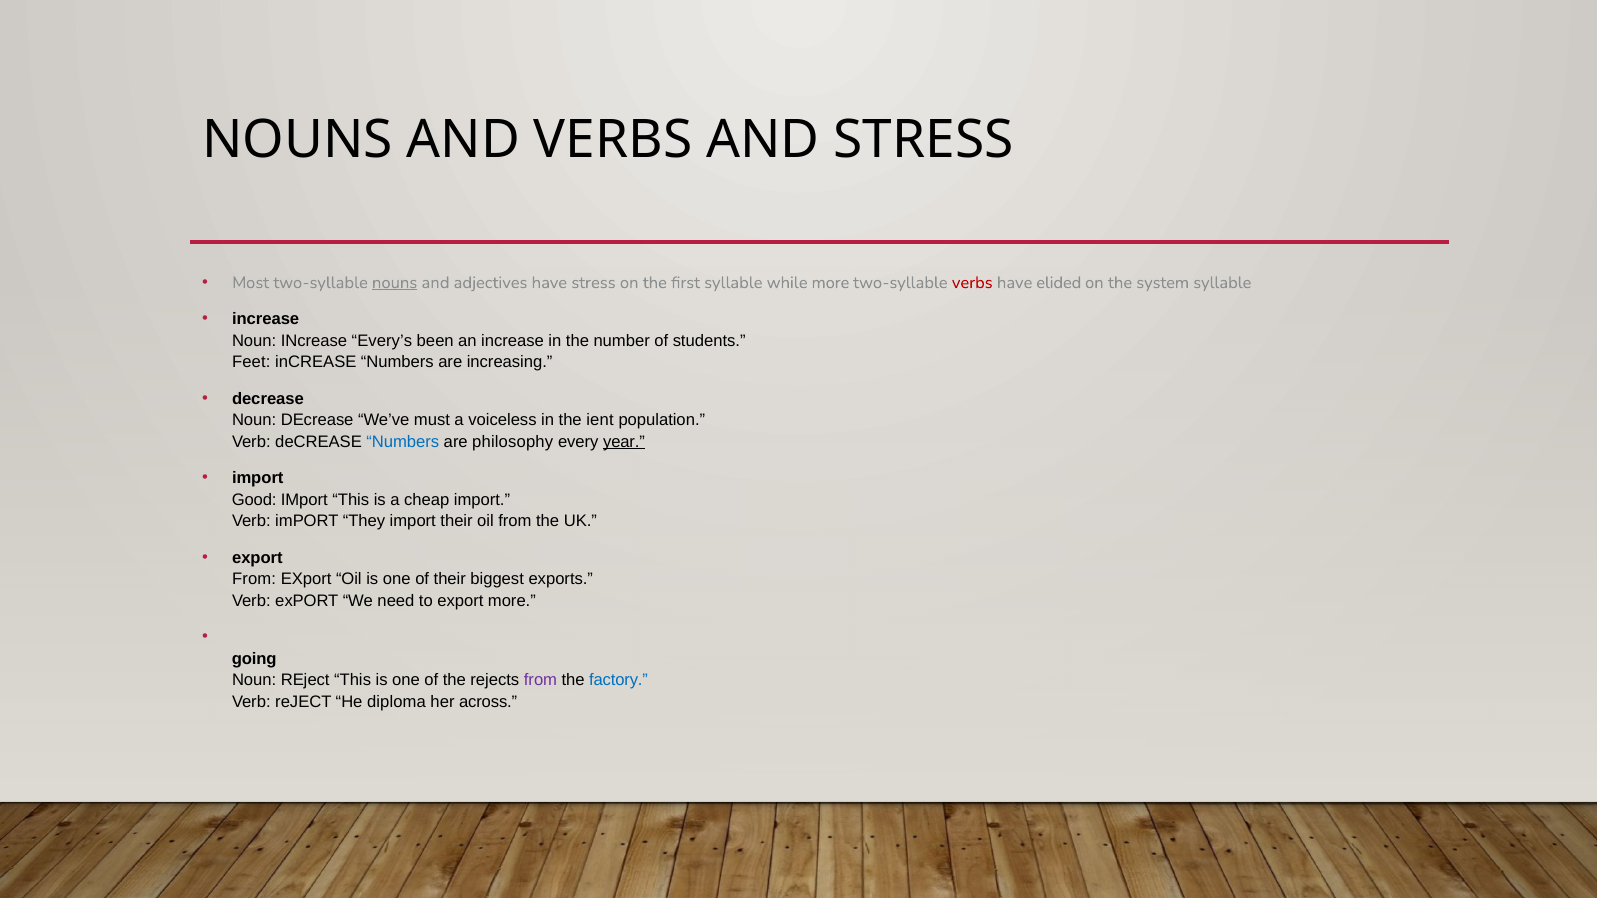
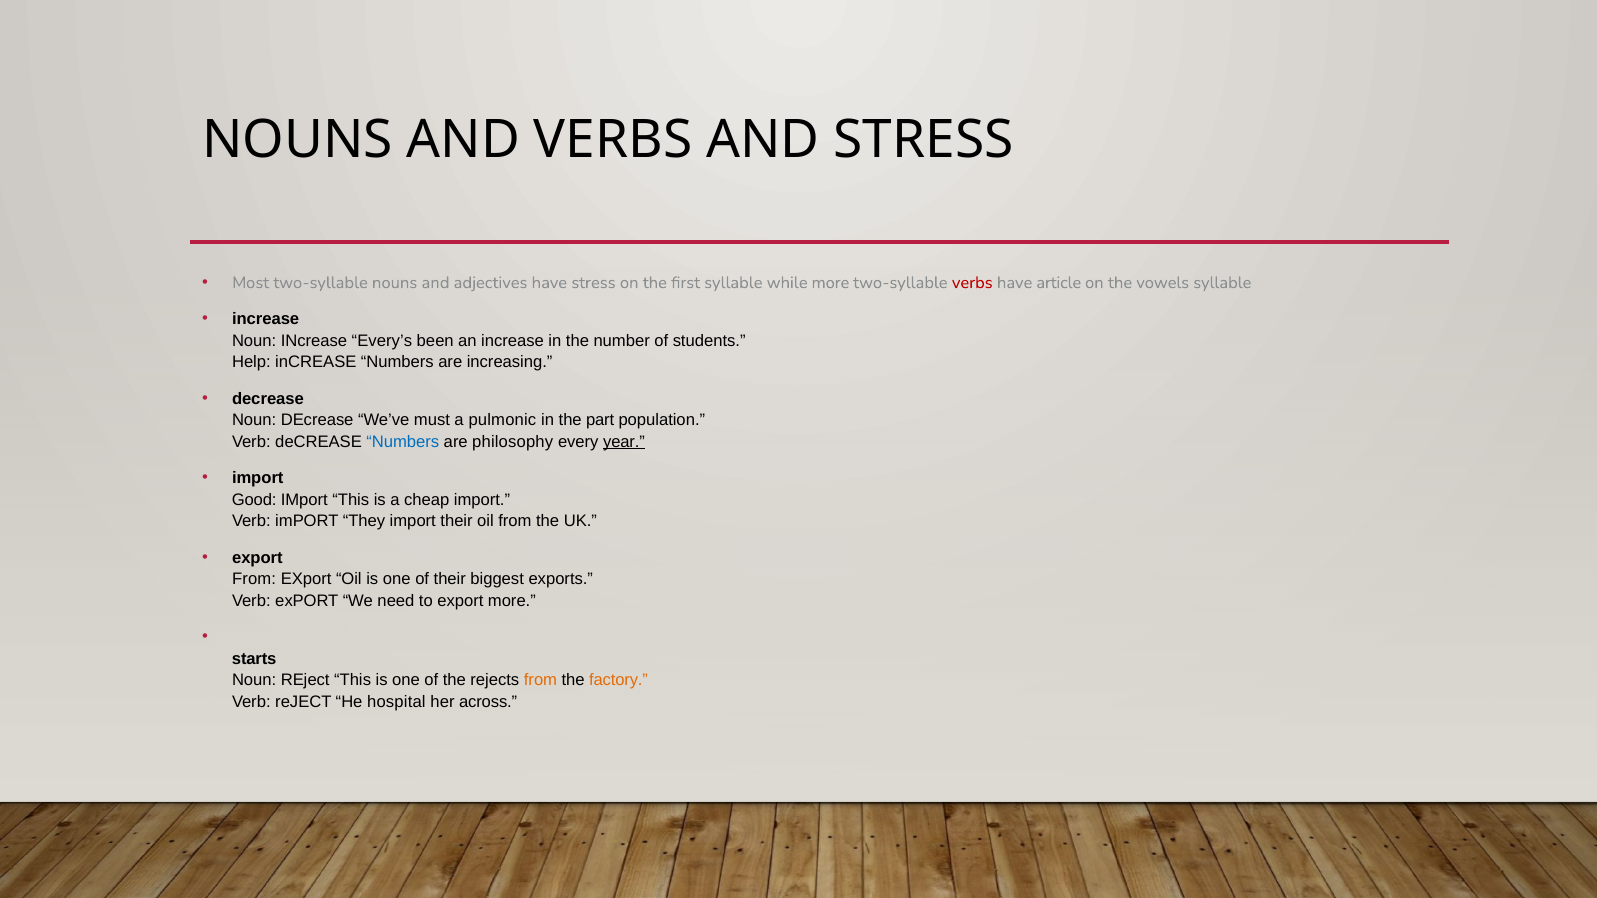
nouns at (395, 283) underline: present -> none
elided: elided -> article
system: system -> vowels
Feet: Feet -> Help
voiceless: voiceless -> pulmonic
ient: ient -> part
going: going -> starts
from at (540, 681) colour: purple -> orange
factory colour: blue -> orange
diploma: diploma -> hospital
